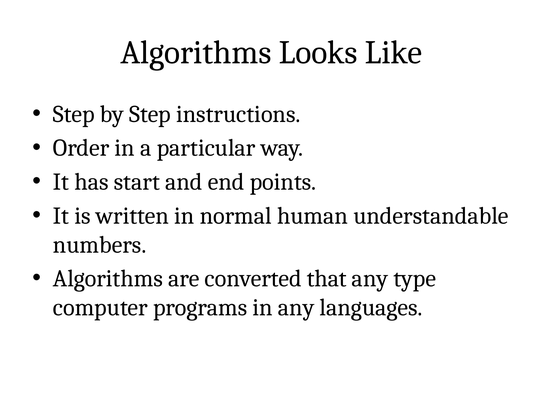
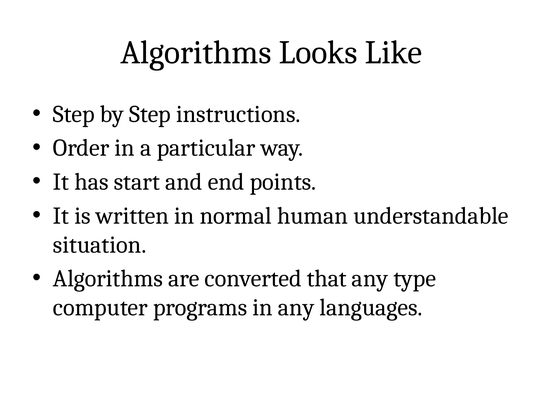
numbers: numbers -> situation
